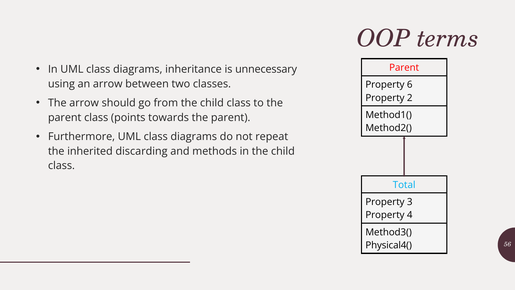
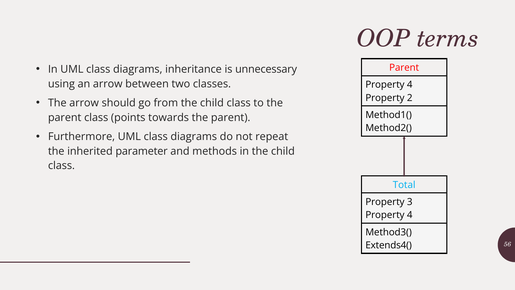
6 at (410, 85): 6 -> 4
discarding: discarding -> parameter
Physical4(: Physical4( -> Extends4(
